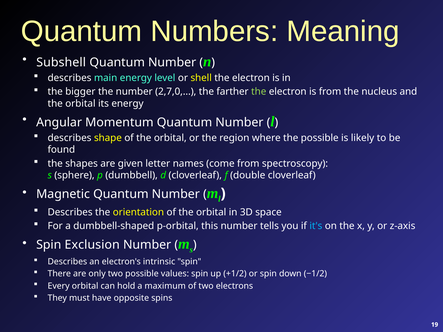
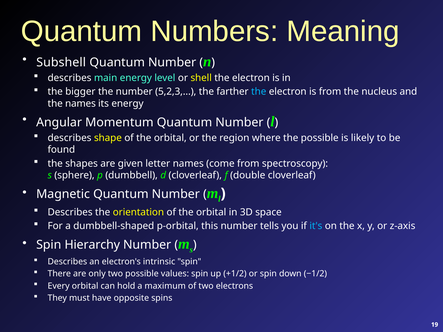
2,7,0: 2,7,0 -> 5,2,3
the at (259, 92) colour: light green -> light blue
orbital at (80, 104): orbital -> names
Exclusion: Exclusion -> Hierarchy
